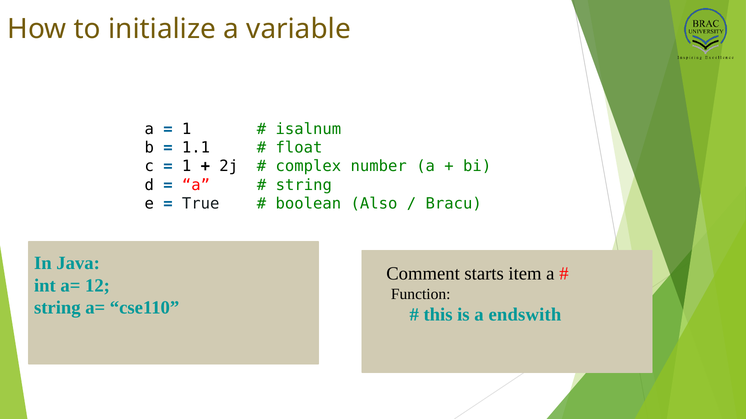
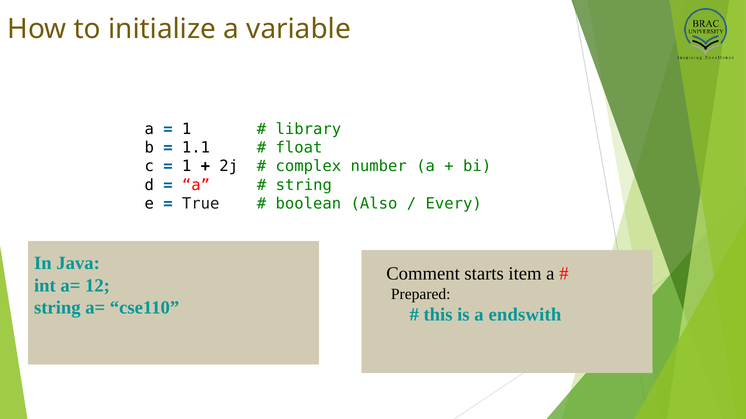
isalnum: isalnum -> library
Bracu: Bracu -> Every
Function: Function -> Prepared
